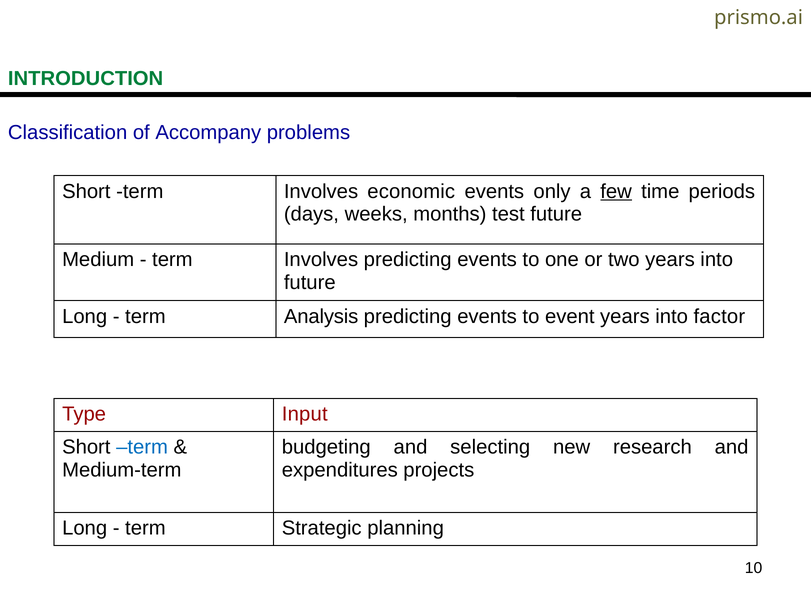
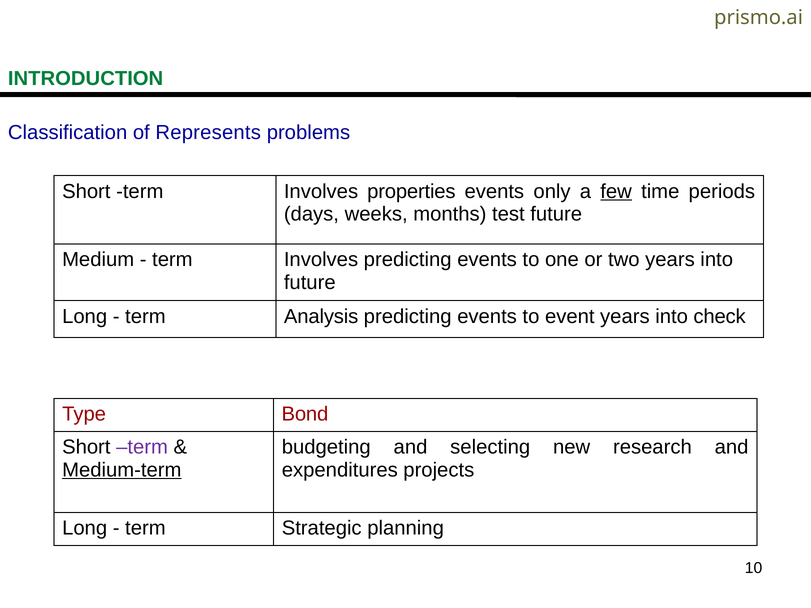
Accompany: Accompany -> Represents
economic: economic -> properties
factor: factor -> check
Input: Input -> Bond
term at (142, 447) colour: blue -> purple
Medium-term underline: none -> present
